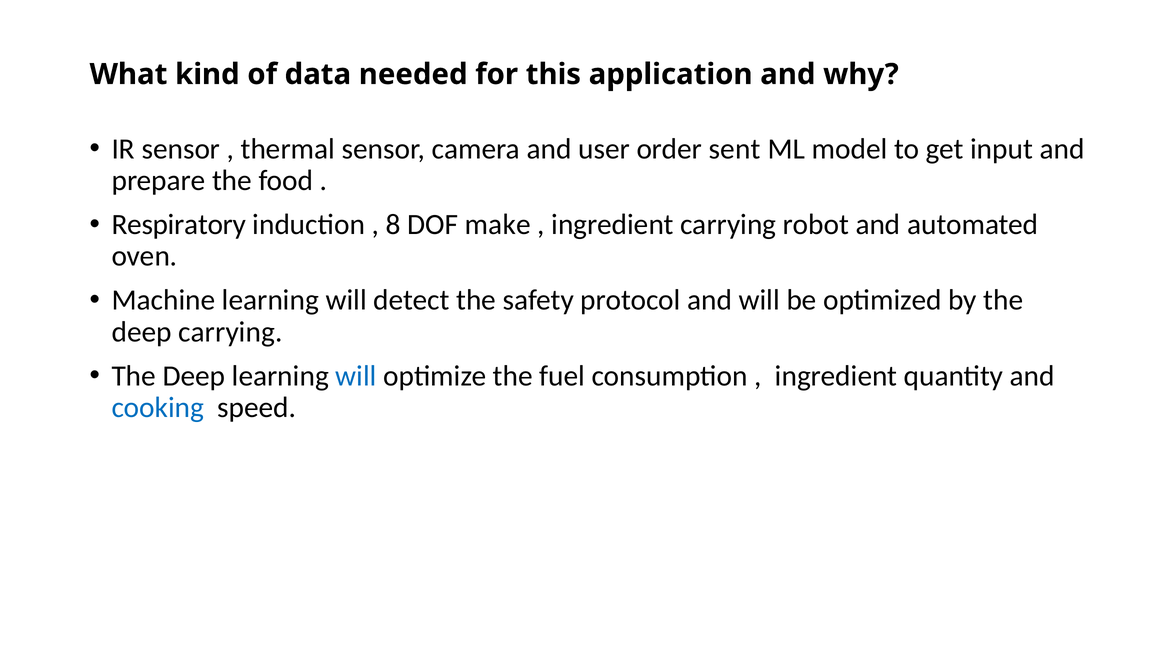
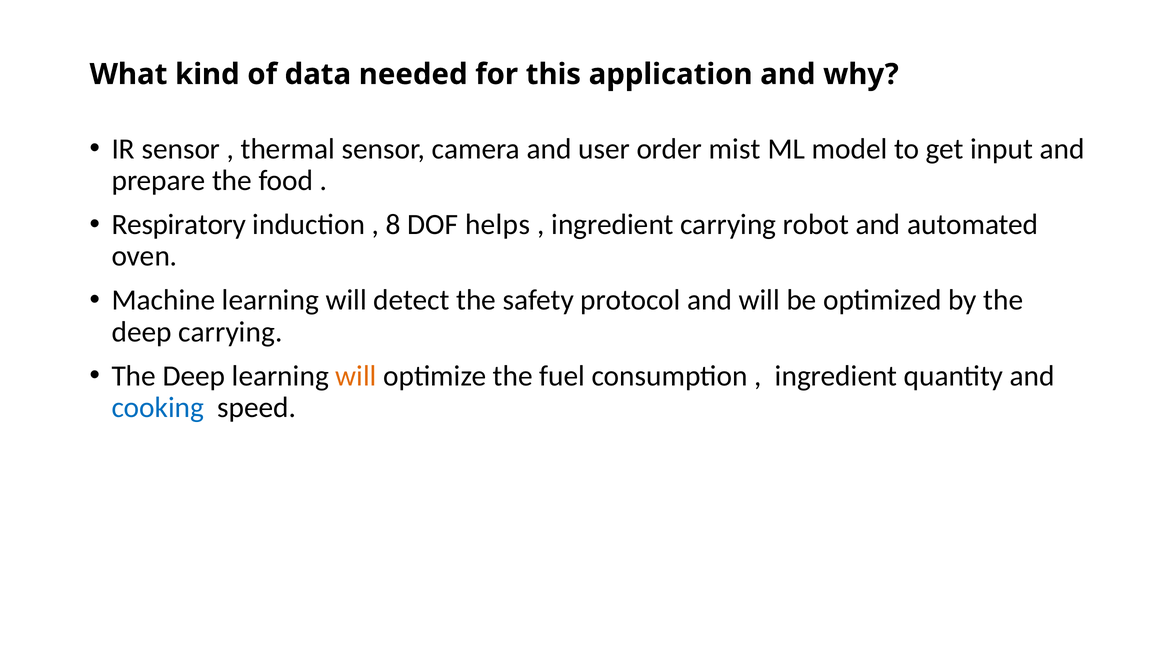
sent: sent -> mist
make: make -> helps
will at (356, 376) colour: blue -> orange
